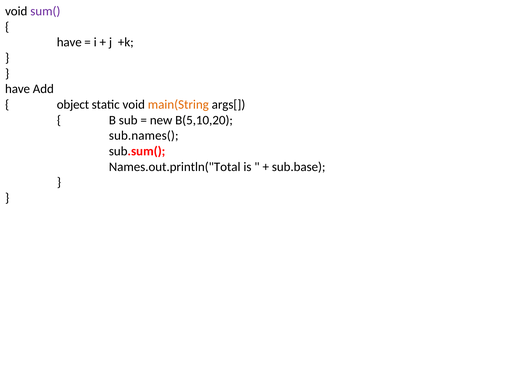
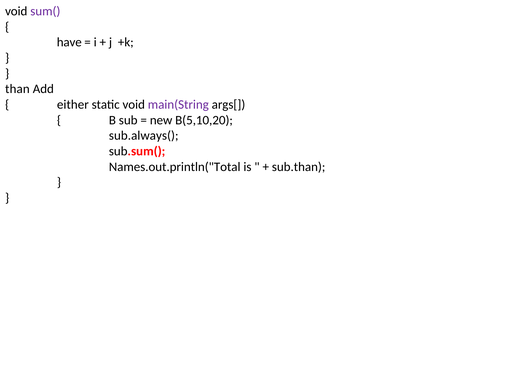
have at (18, 89): have -> than
object: object -> either
main(String colour: orange -> purple
sub.names(: sub.names( -> sub.always(
sub.base: sub.base -> sub.than
